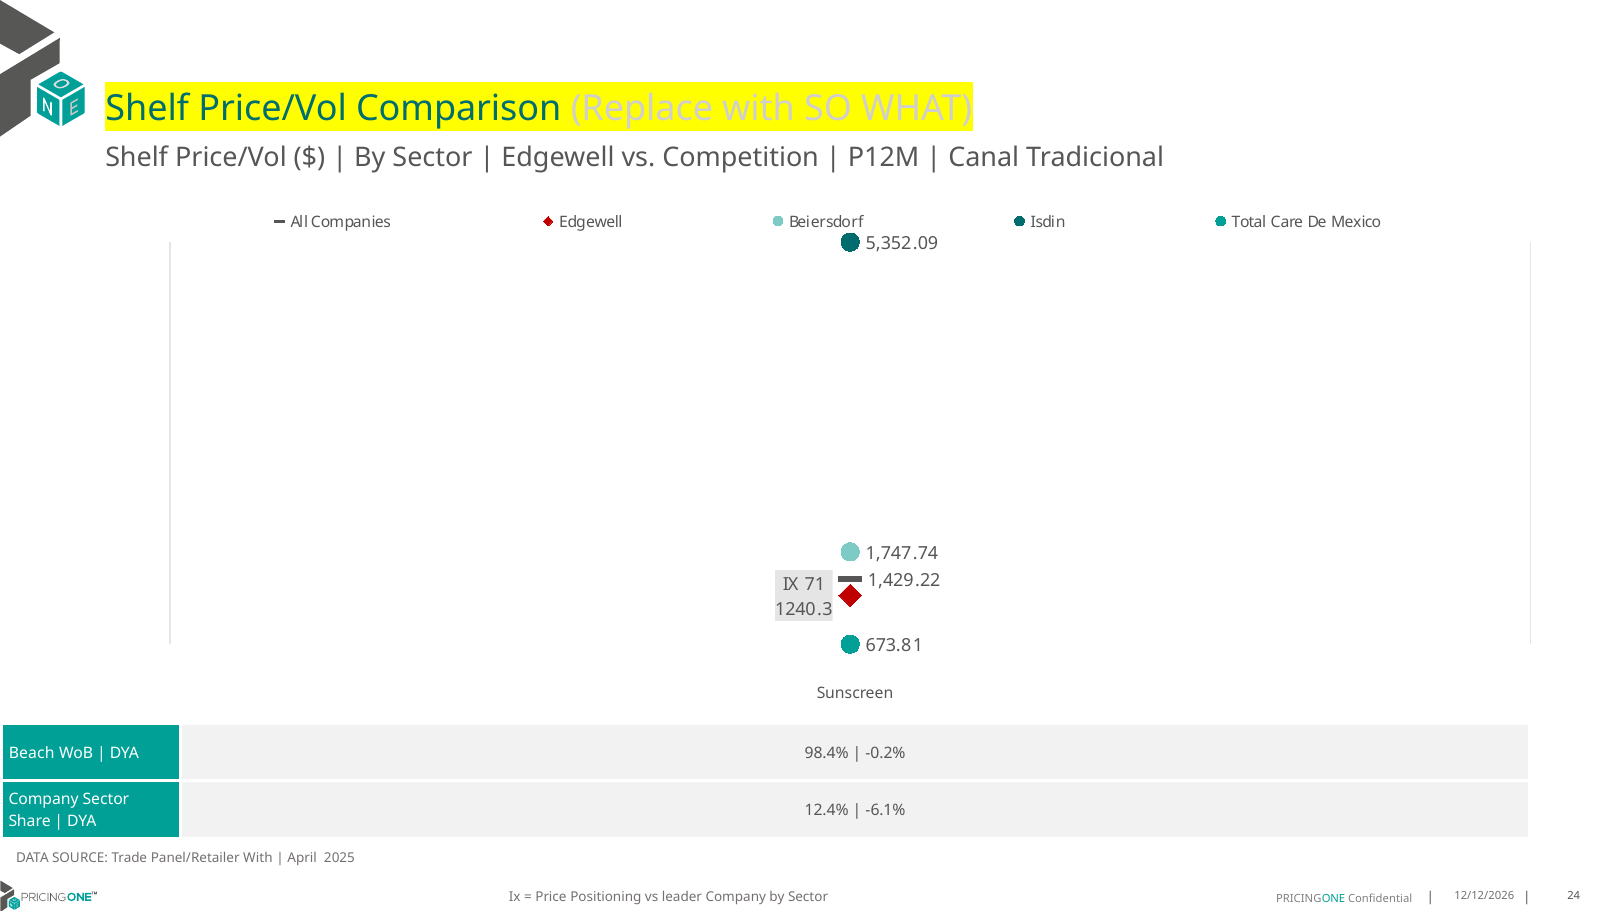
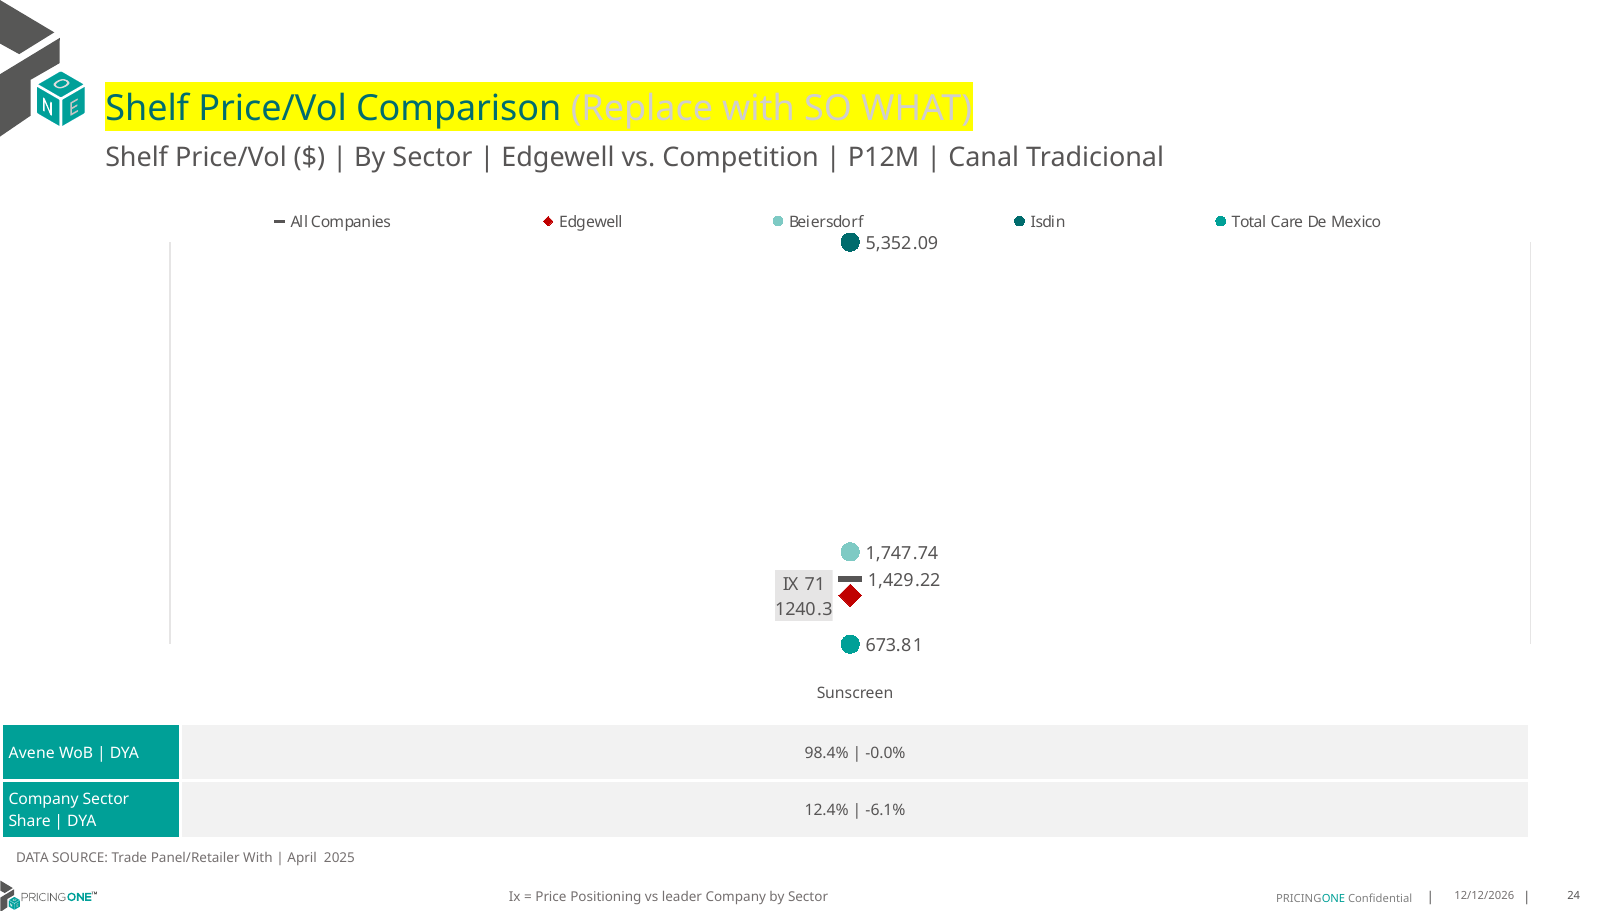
Beach: Beach -> Avene
-0.2%: -0.2% -> -0.0%
